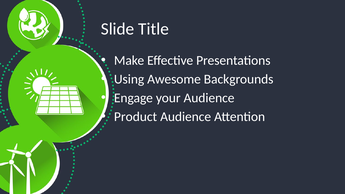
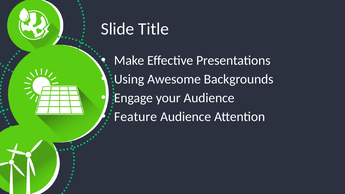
Product: Product -> Feature
